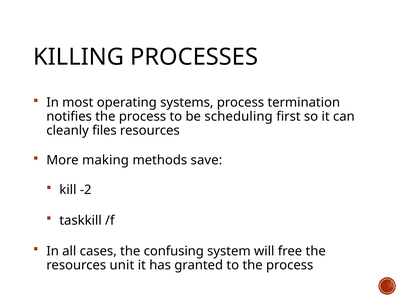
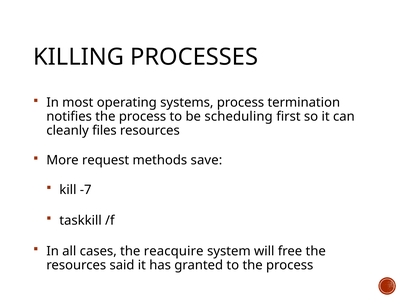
making: making -> request
-2: -2 -> -7
confusing: confusing -> reacquire
unit: unit -> said
